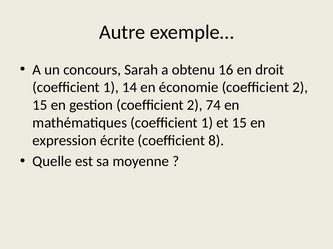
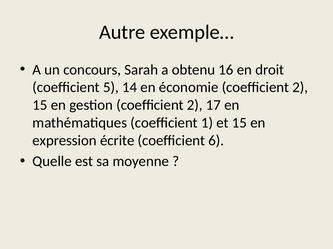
1 at (111, 88): 1 -> 5
74: 74 -> 17
8: 8 -> 6
